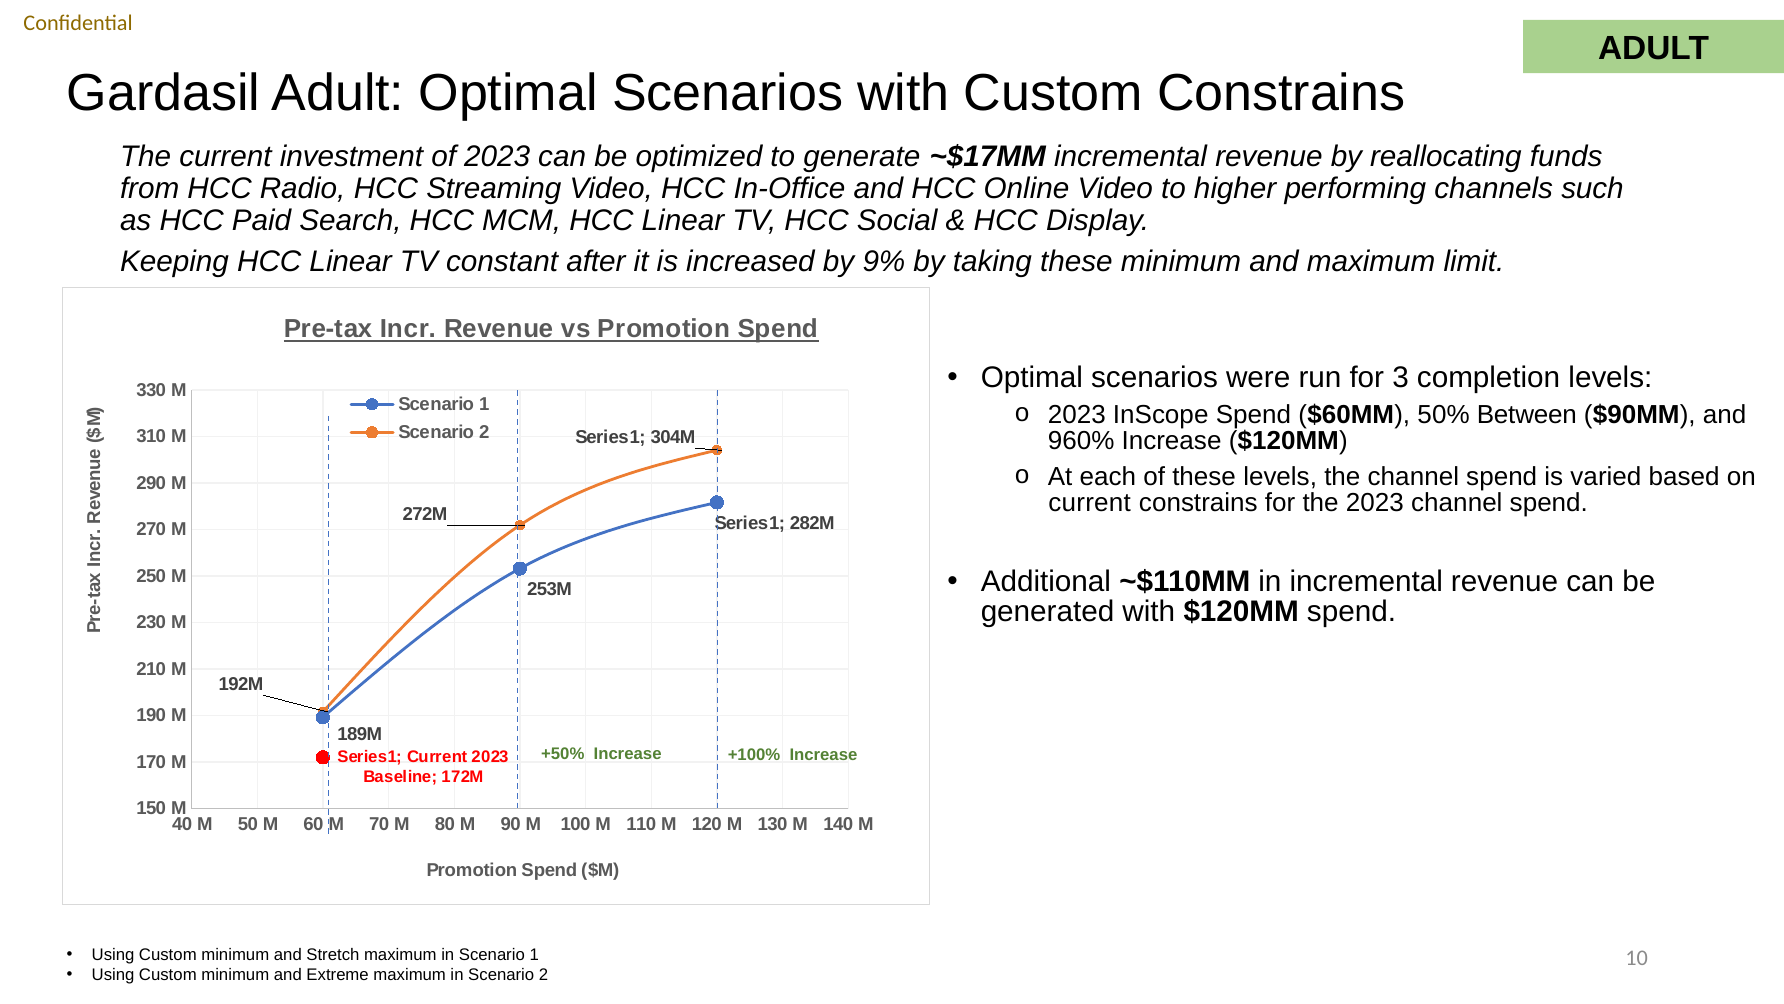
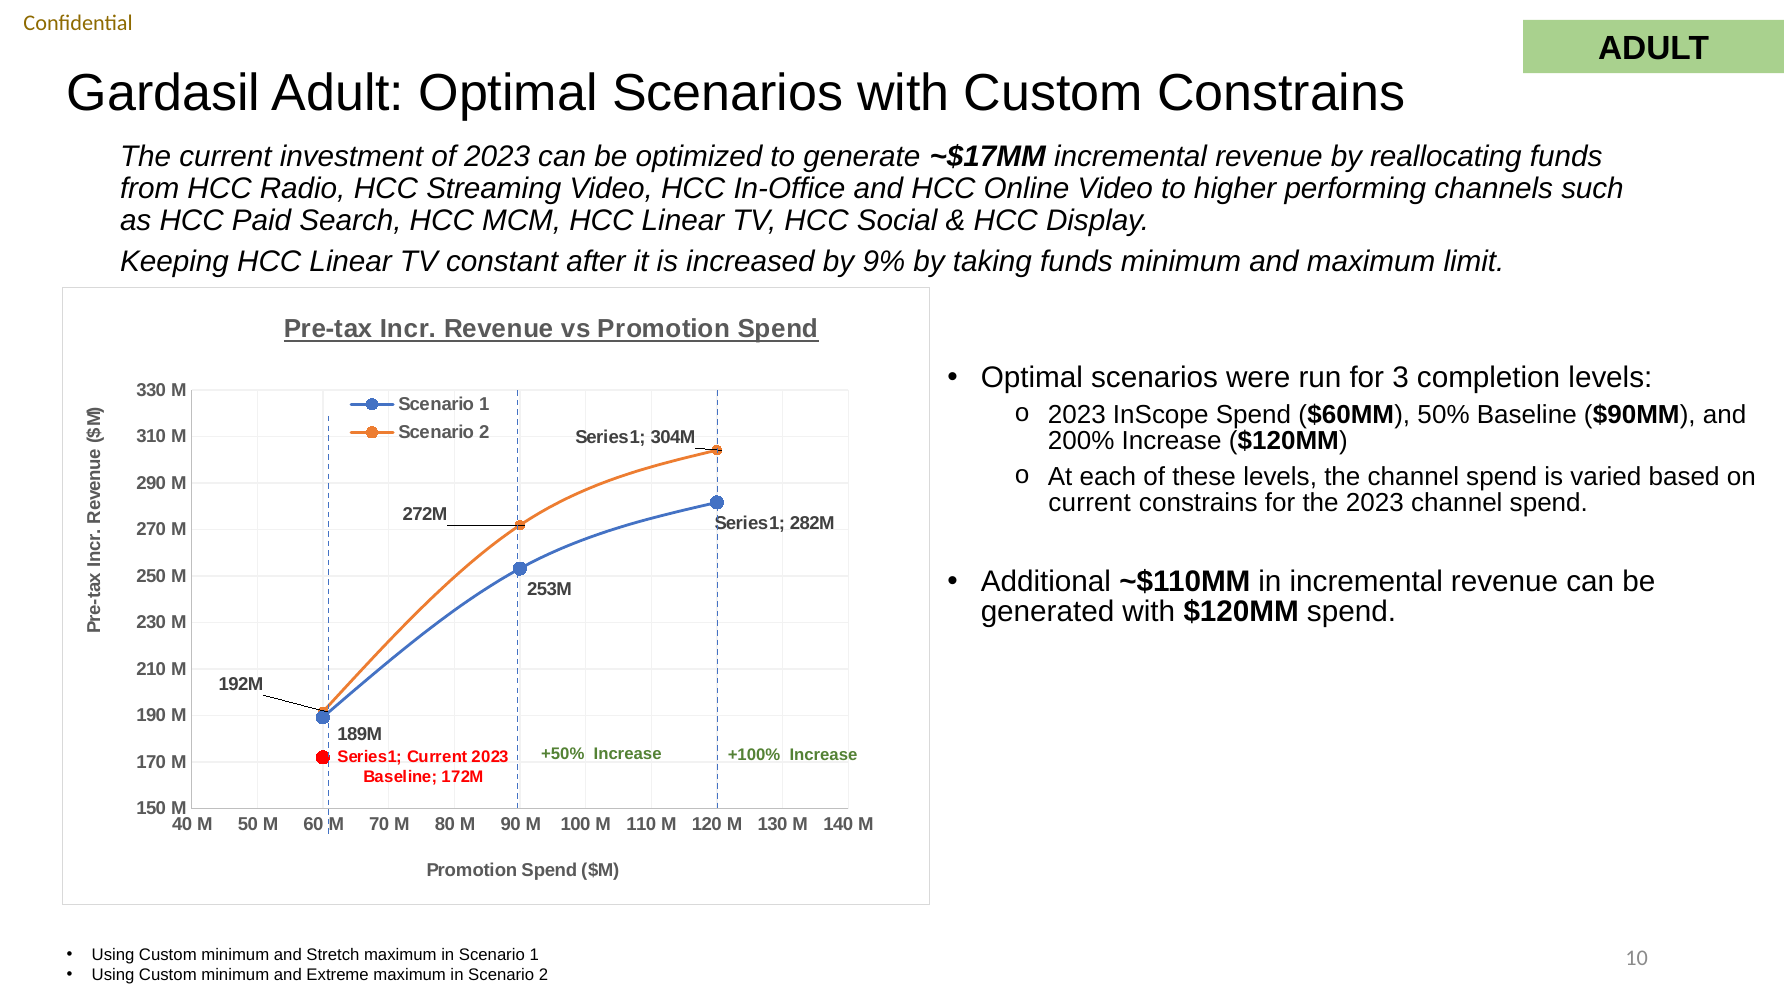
taking these: these -> funds
50% Between: Between -> Baseline
960%: 960% -> 200%
